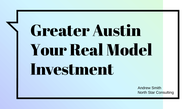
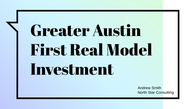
Your: Your -> First
